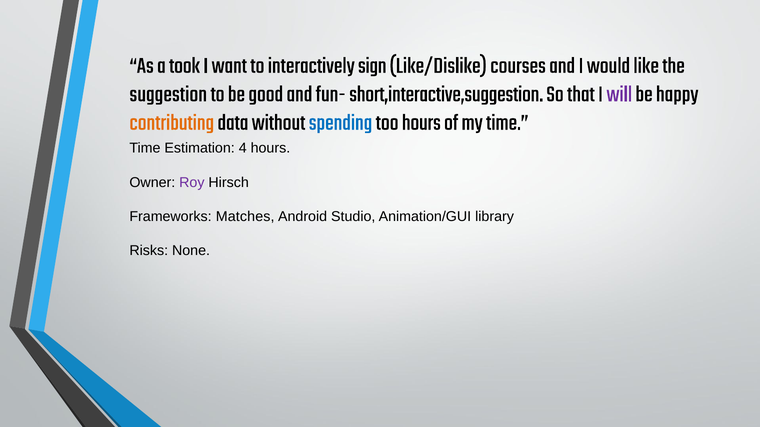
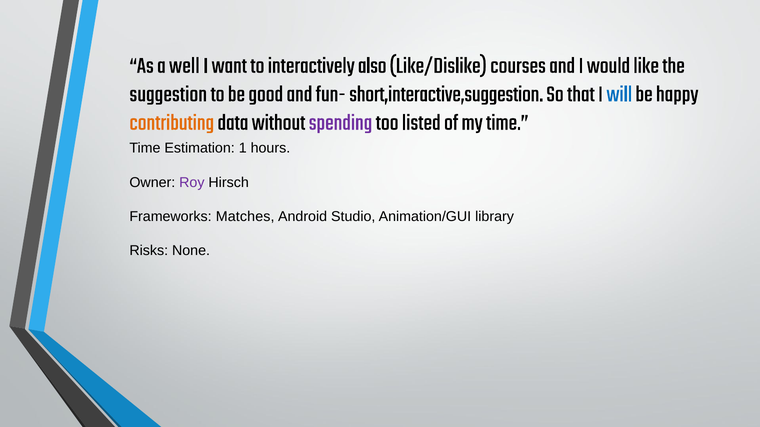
took: took -> well
sign: sign -> also
will colour: purple -> blue
spending colour: blue -> purple
too hours: hours -> listed
4: 4 -> 1
